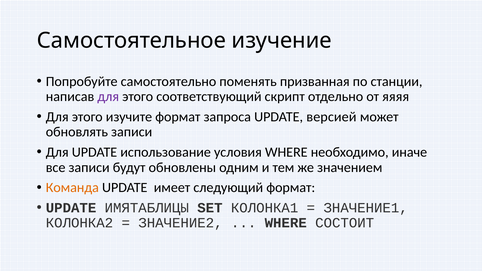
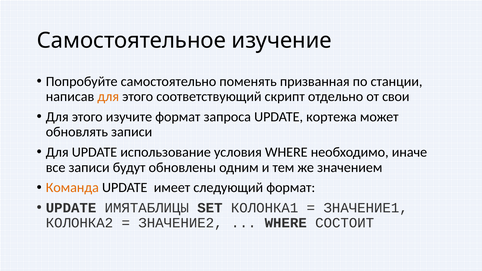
для at (108, 97) colour: purple -> orange
яяяя: яяяя -> свои
версией: версией -> кортежа
